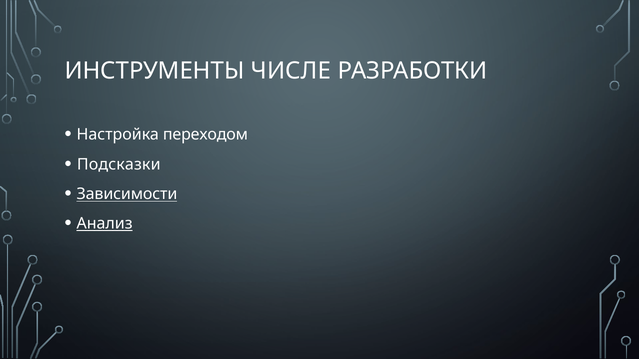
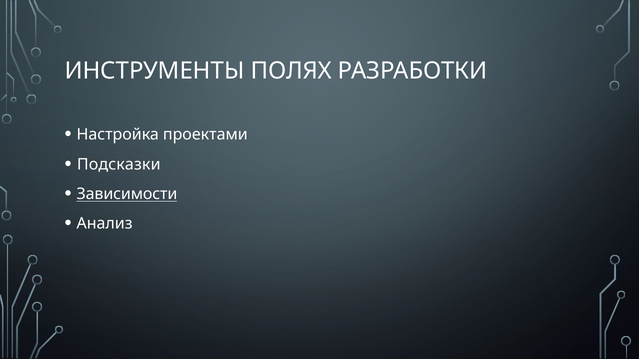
ЧИСЛЕ: ЧИСЛЕ -> ПОЛЯХ
переходом: переходом -> проектами
Анализ underline: present -> none
